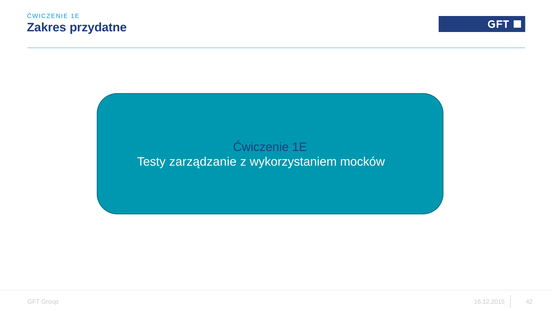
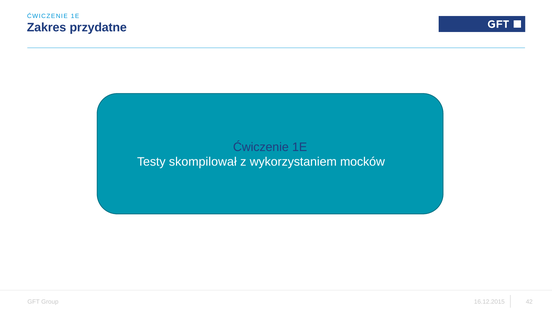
zarządzanie: zarządzanie -> skompilował
